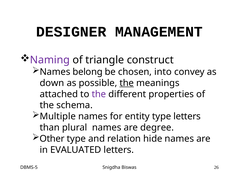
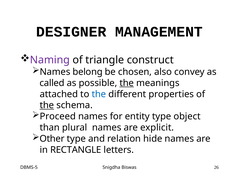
into: into -> also
down: down -> called
the at (99, 94) colour: purple -> blue
the at (47, 105) underline: none -> present
Multiple: Multiple -> Proceed
type letters: letters -> object
degree: degree -> explicit
EVALUATED: EVALUATED -> RECTANGLE
